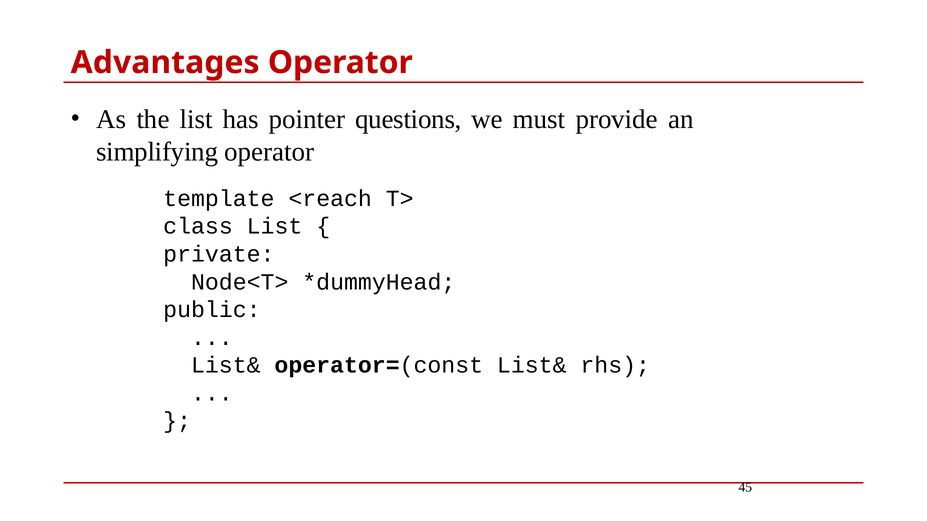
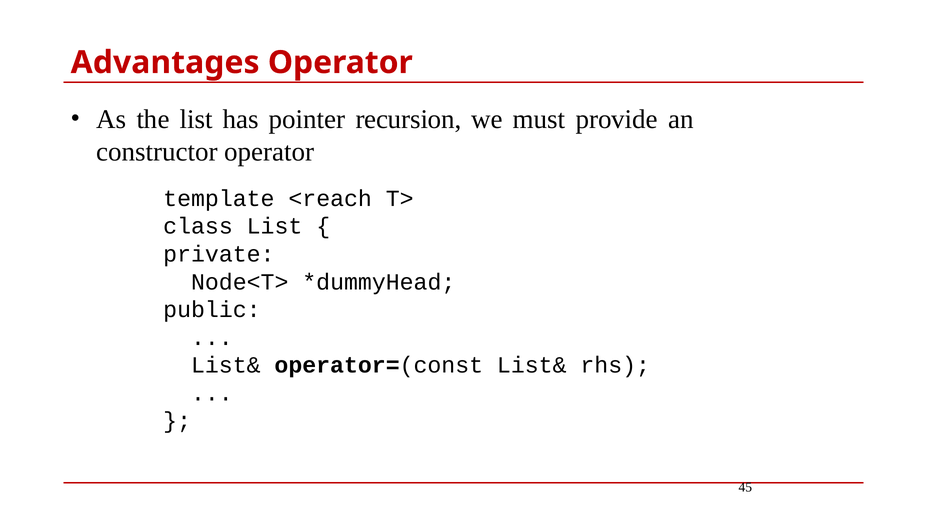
questions: questions -> recursion
simplifying: simplifying -> constructor
